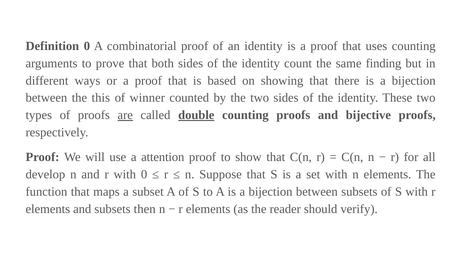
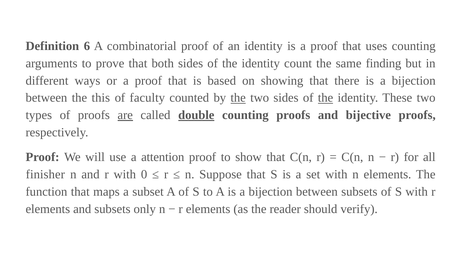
Definition 0: 0 -> 6
winner: winner -> faculty
the at (238, 98) underline: none -> present
the at (326, 98) underline: none -> present
develop: develop -> finisher
then: then -> only
